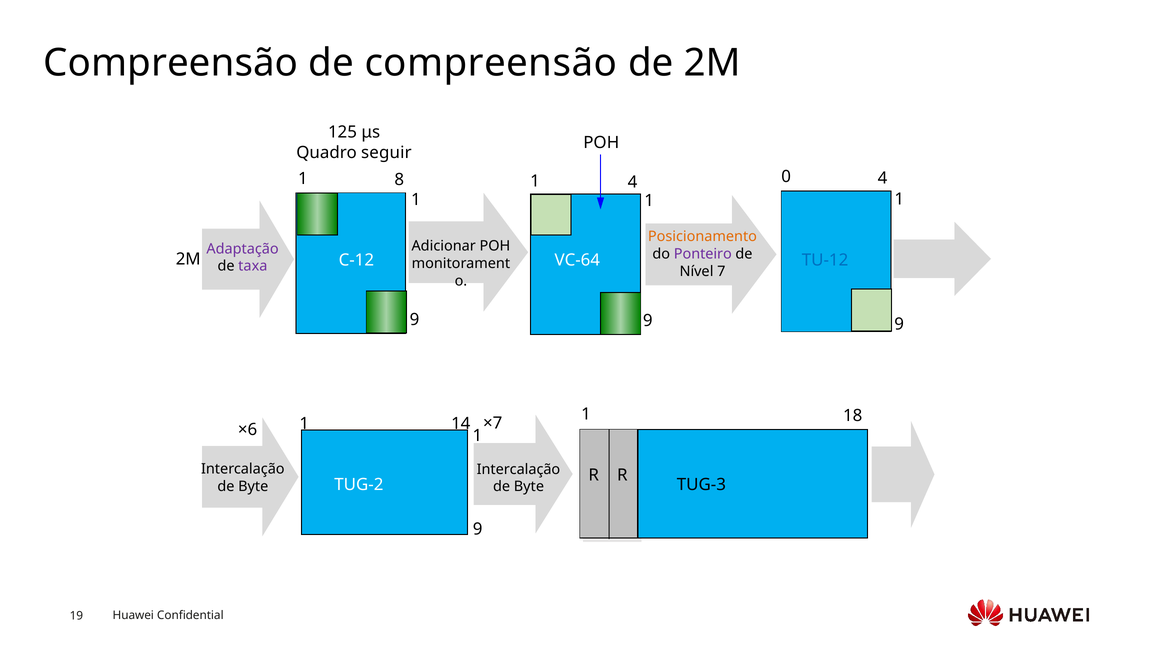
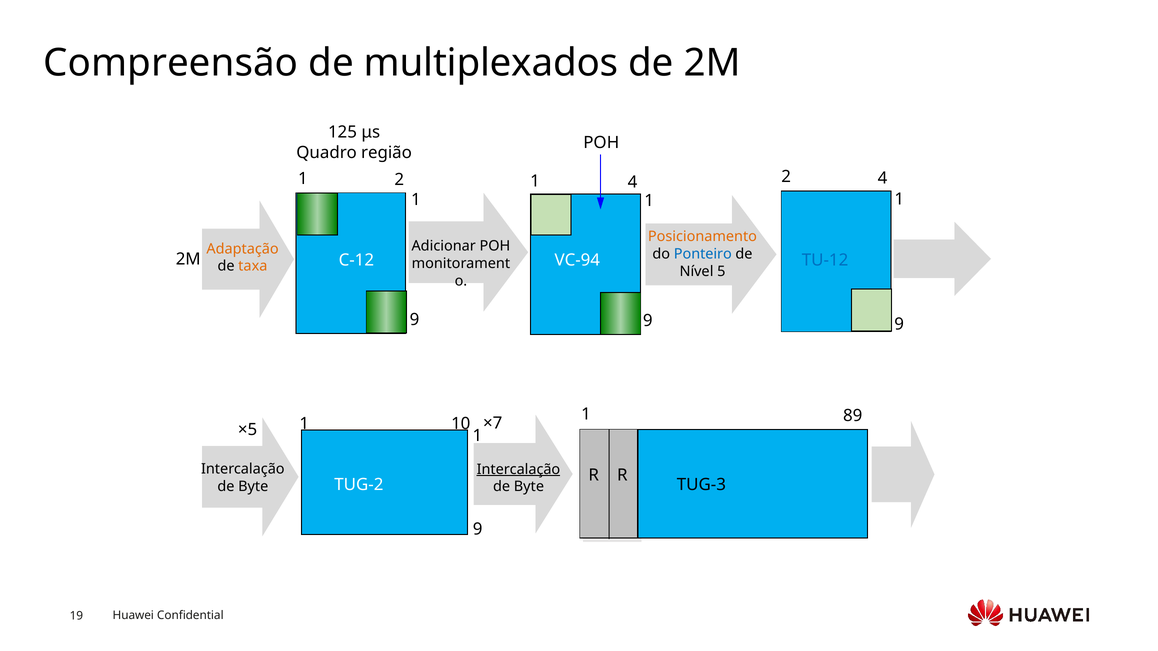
de compreensão: compreensão -> multiplexados
seguir: seguir -> região
1 8: 8 -> 2
4 0: 0 -> 2
Adaptação colour: purple -> orange
Ponteiro colour: purple -> blue
VC-64: VC-64 -> VC-94
taxa colour: purple -> orange
7: 7 -> 5
18: 18 -> 89
14: 14 -> 10
×6: ×6 -> ×5
Intercalação at (518, 470) underline: none -> present
